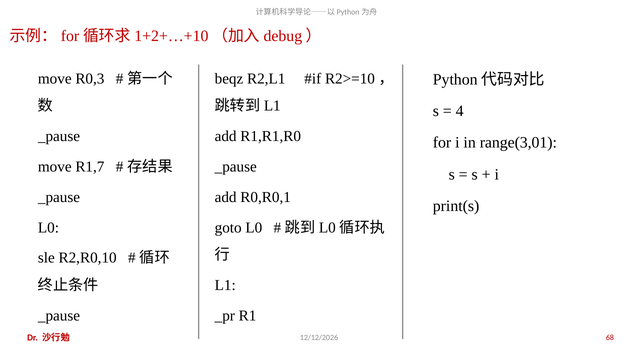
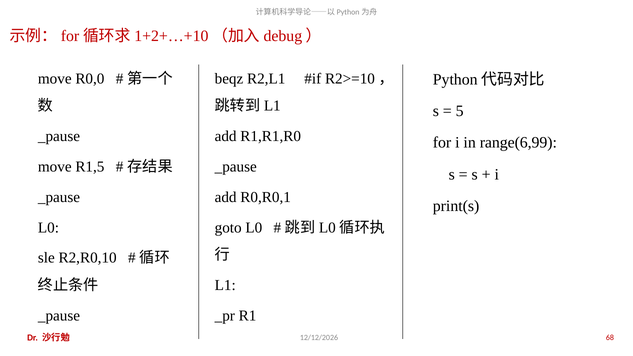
R0,3: R0,3 -> R0,0
4: 4 -> 5
range(3,01: range(3,01 -> range(6,99
R1,7: R1,7 -> R1,5
